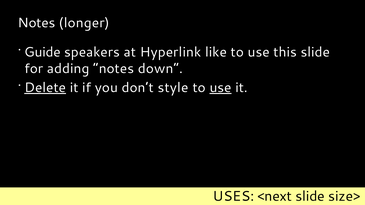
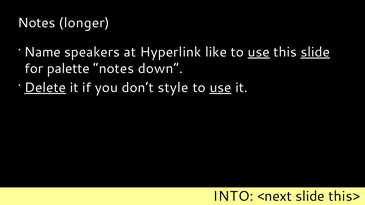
Guide: Guide -> Name
use at (259, 52) underline: none -> present
slide at (315, 52) underline: none -> present
adding: adding -> palette
USES: USES -> INTO
size>: size> -> this>
